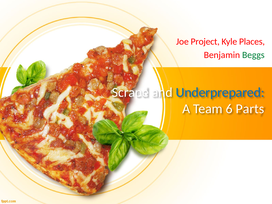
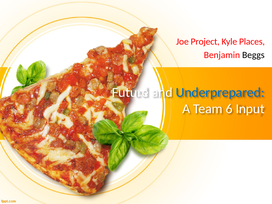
Beggs colour: green -> black
Scrape: Scrape -> Future
Parts: Parts -> Input
